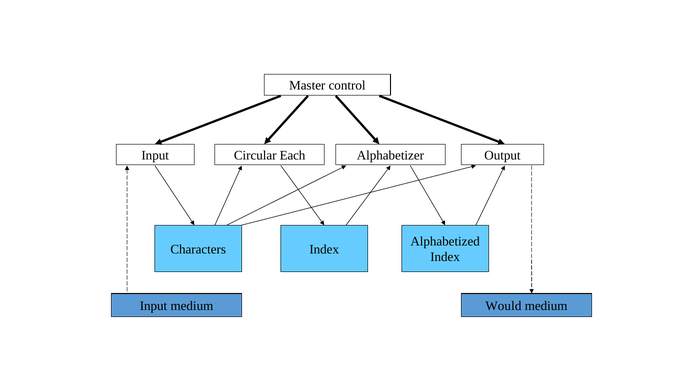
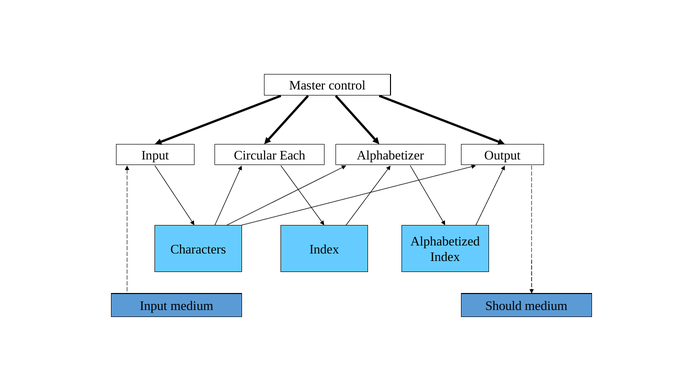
Would: Would -> Should
